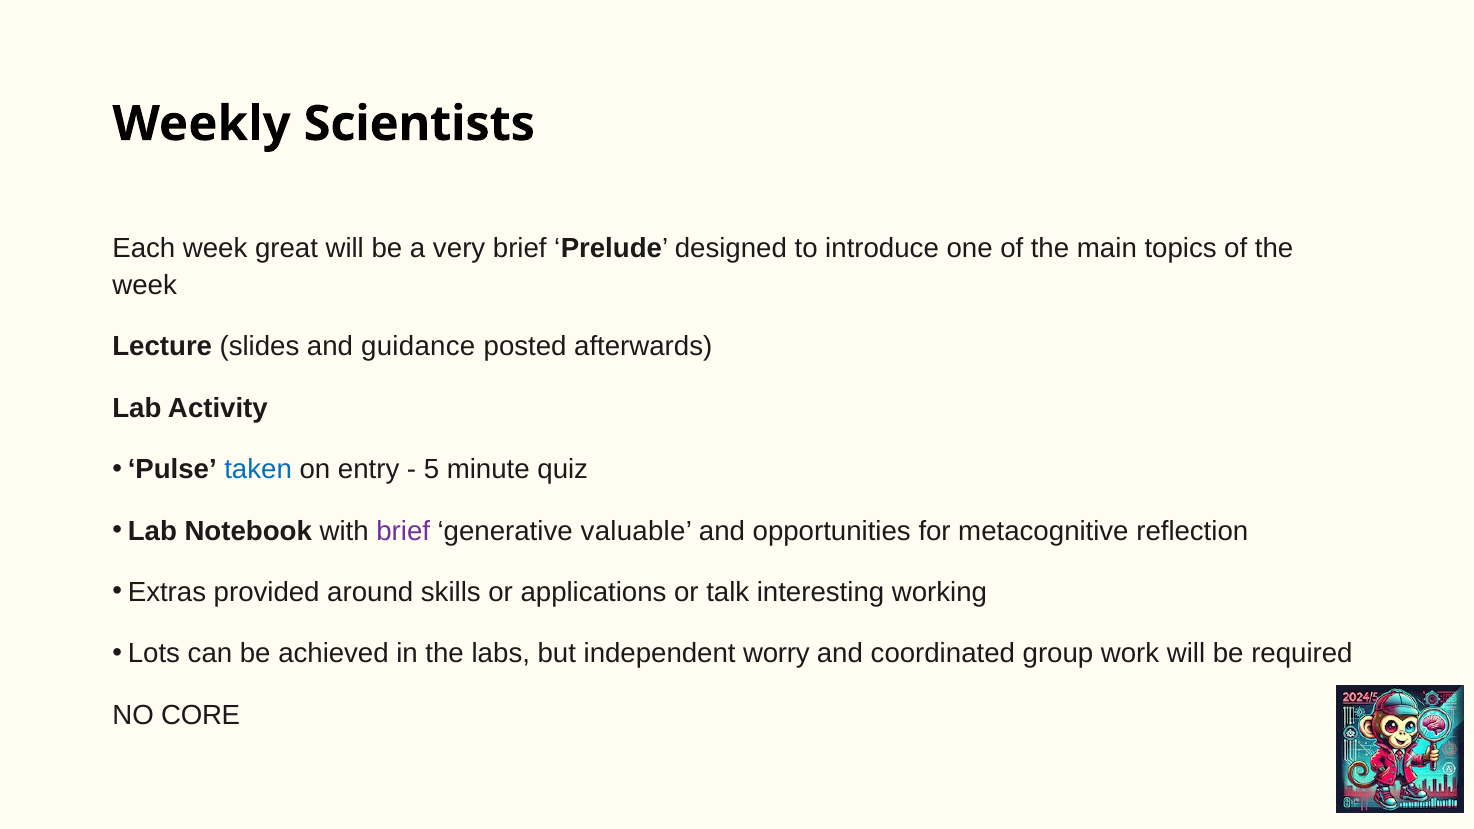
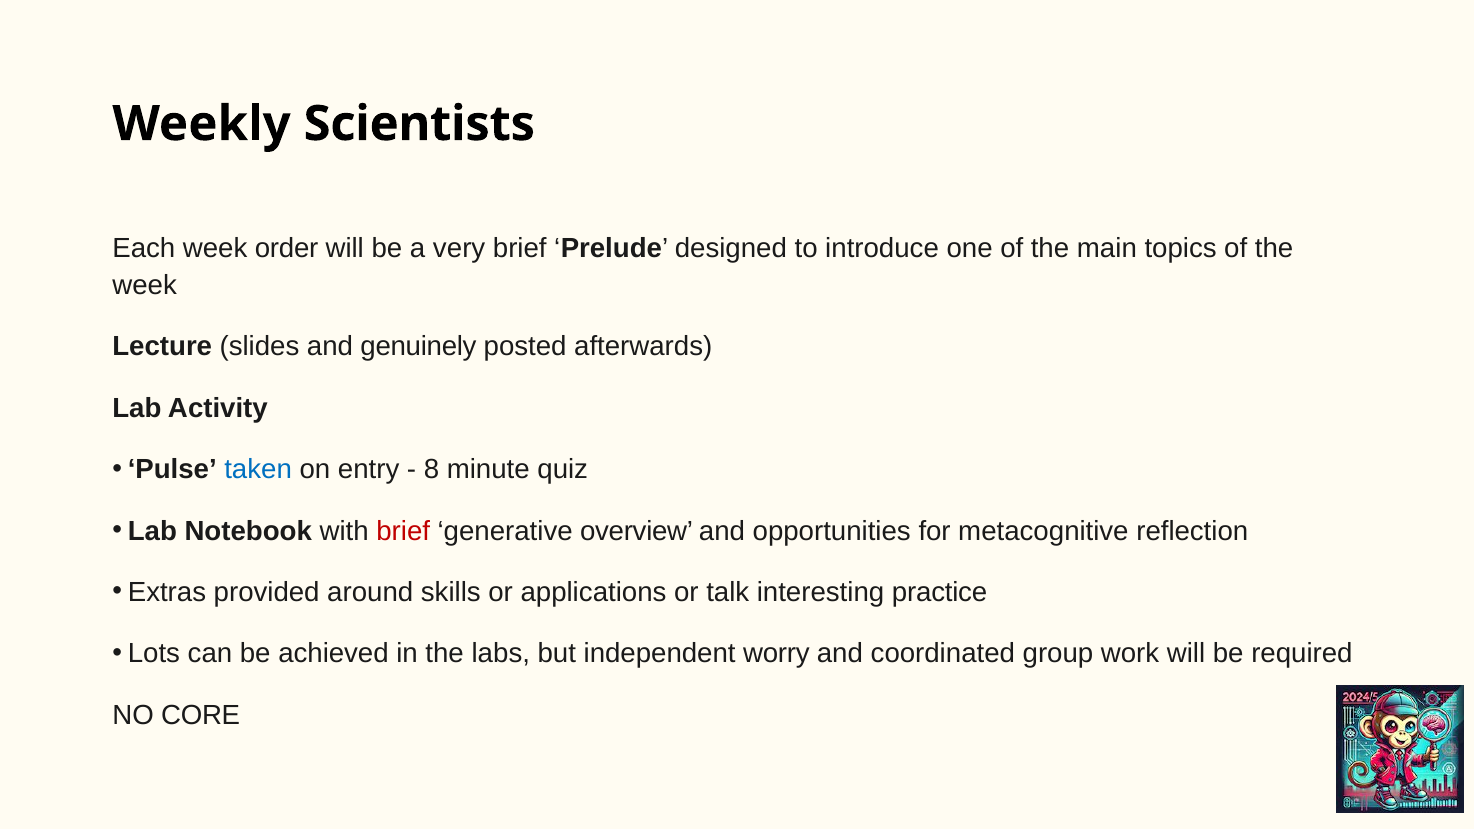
great: great -> order
guidance: guidance -> genuinely
5: 5 -> 8
brief at (403, 531) colour: purple -> red
valuable: valuable -> overview
working: working -> practice
